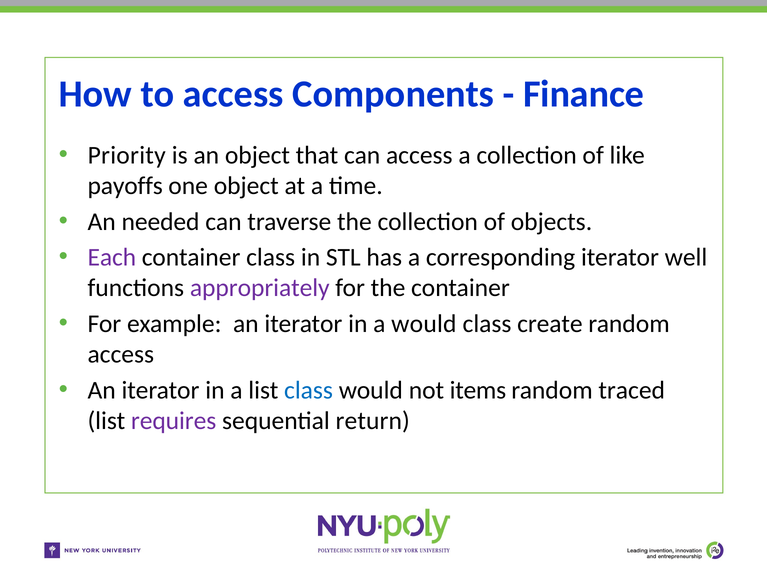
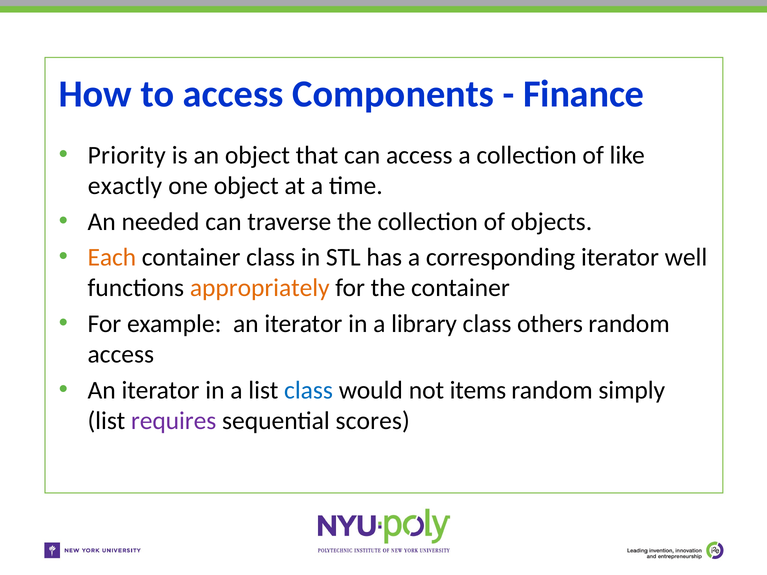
payoffs: payoffs -> exactly
Each colour: purple -> orange
appropriately colour: purple -> orange
a would: would -> library
create: create -> others
traced: traced -> simply
return: return -> scores
